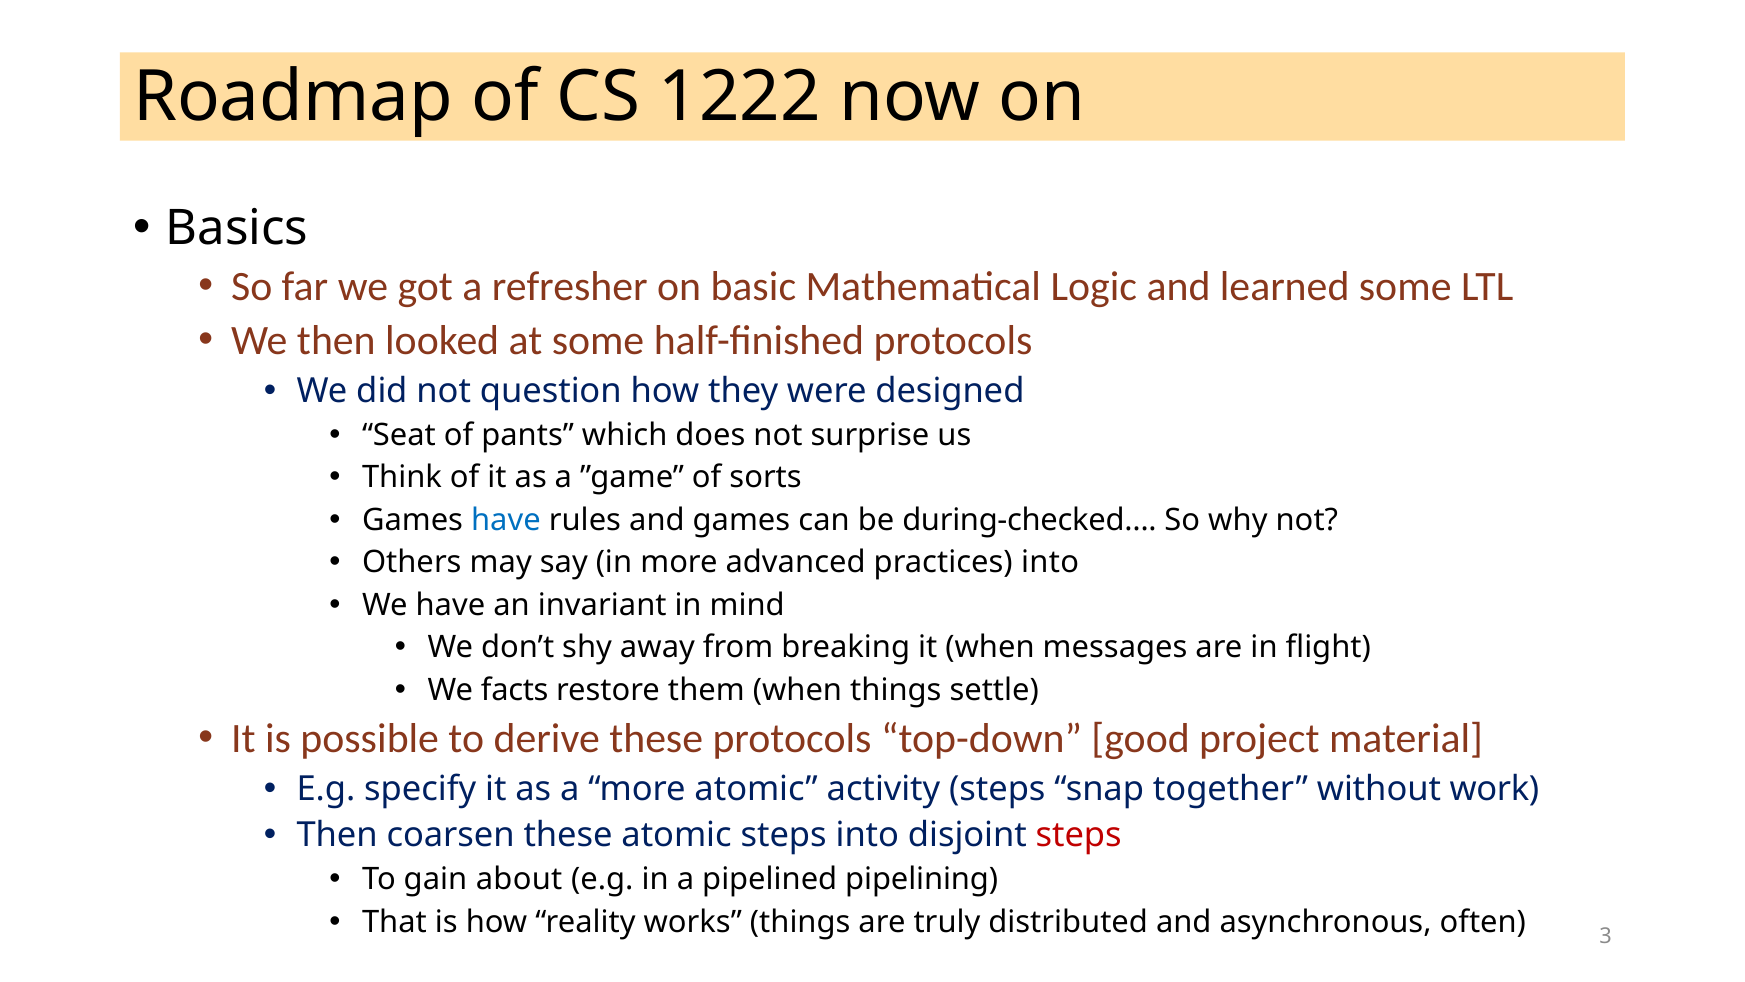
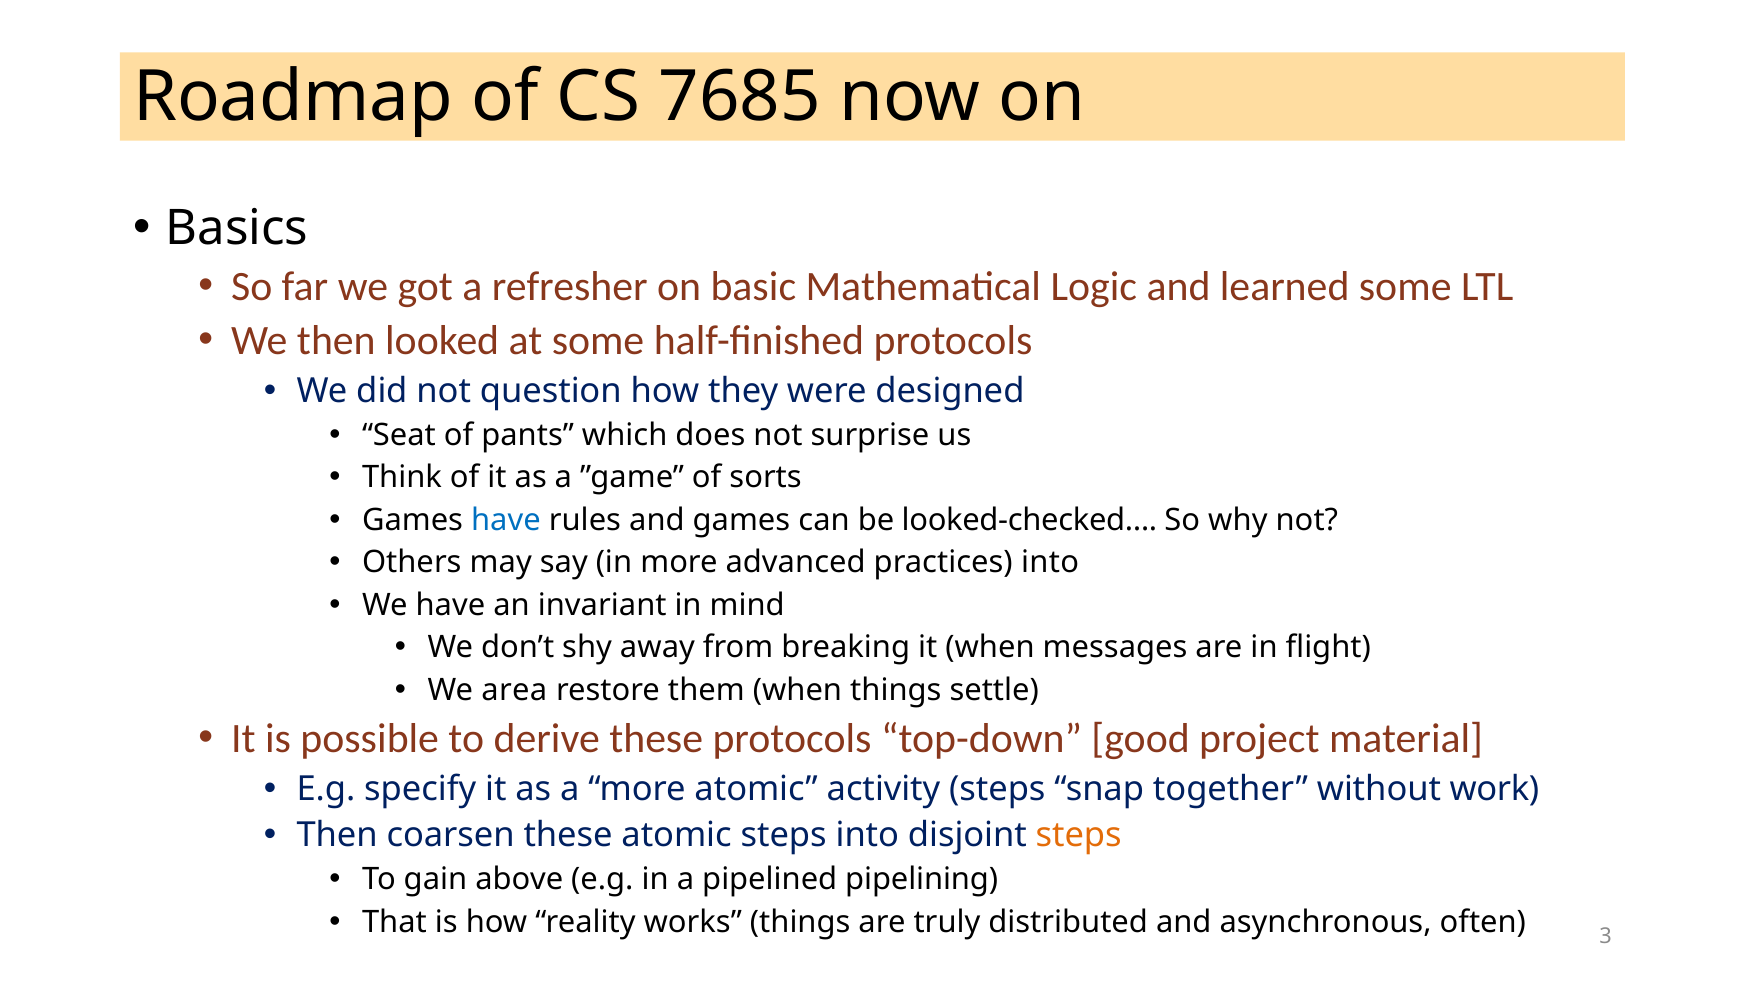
1222: 1222 -> 7685
during-checked…: during-checked… -> looked-checked…
facts: facts -> area
steps at (1079, 835) colour: red -> orange
about: about -> above
